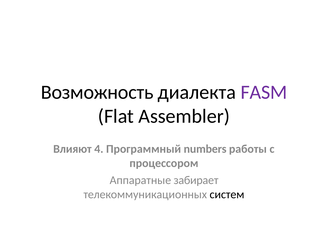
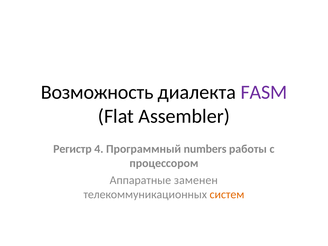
Влияют: Влияют -> Регистр
забирает: забирает -> заменен
систем colour: black -> orange
